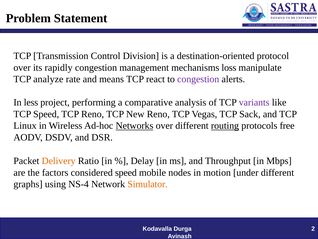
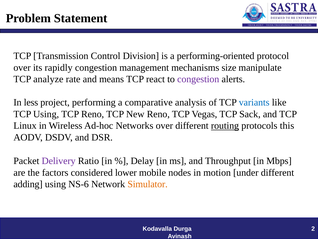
destination-oriented: destination-oriented -> performing-oriented
loss: loss -> size
variants colour: purple -> blue
TCP Speed: Speed -> Using
Networks underline: present -> none
free: free -> this
Delivery colour: orange -> purple
considered speed: speed -> lower
graphs: graphs -> adding
NS-4: NS-4 -> NS-6
